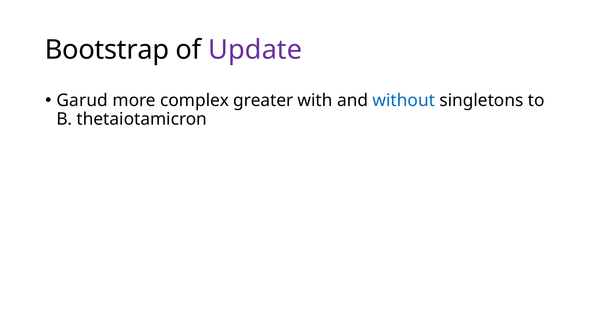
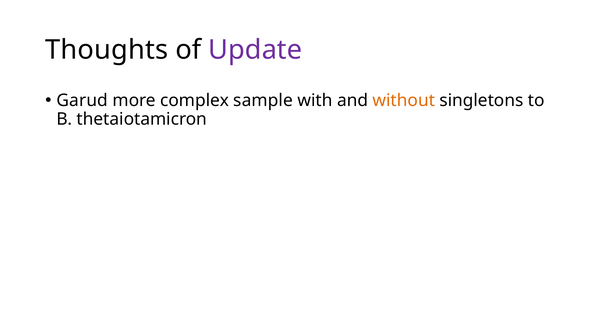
Bootstrap: Bootstrap -> Thoughts
greater: greater -> sample
without colour: blue -> orange
